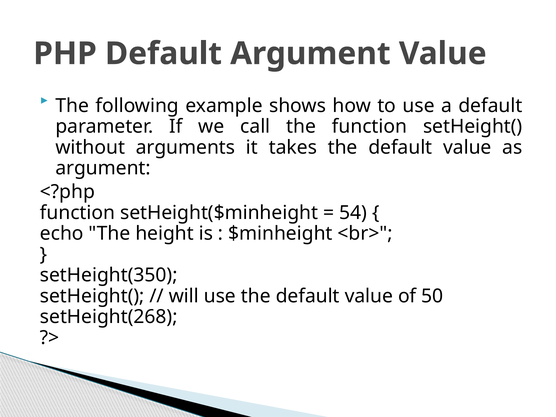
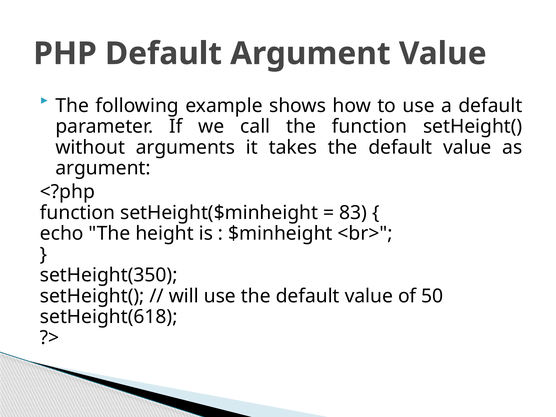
54: 54 -> 83
setHeight(268: setHeight(268 -> setHeight(618
